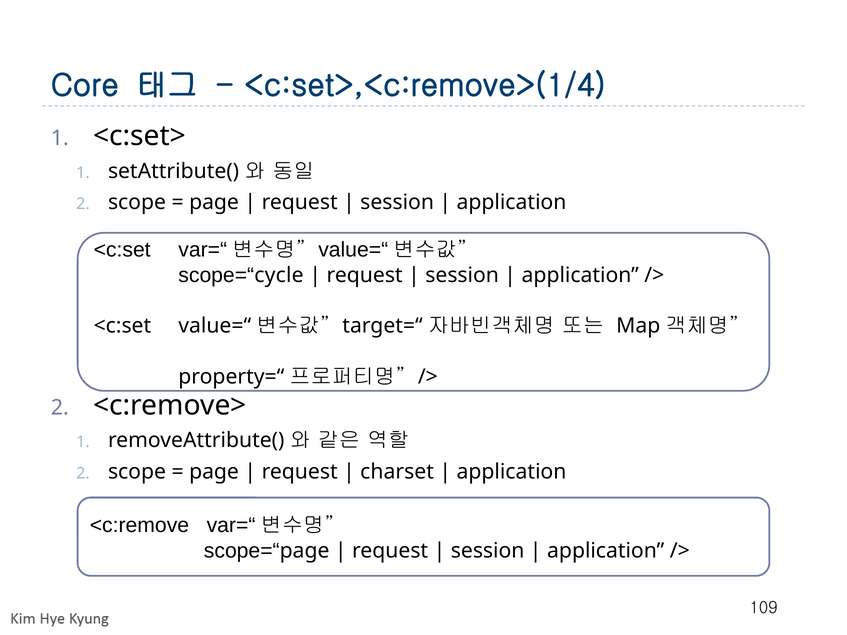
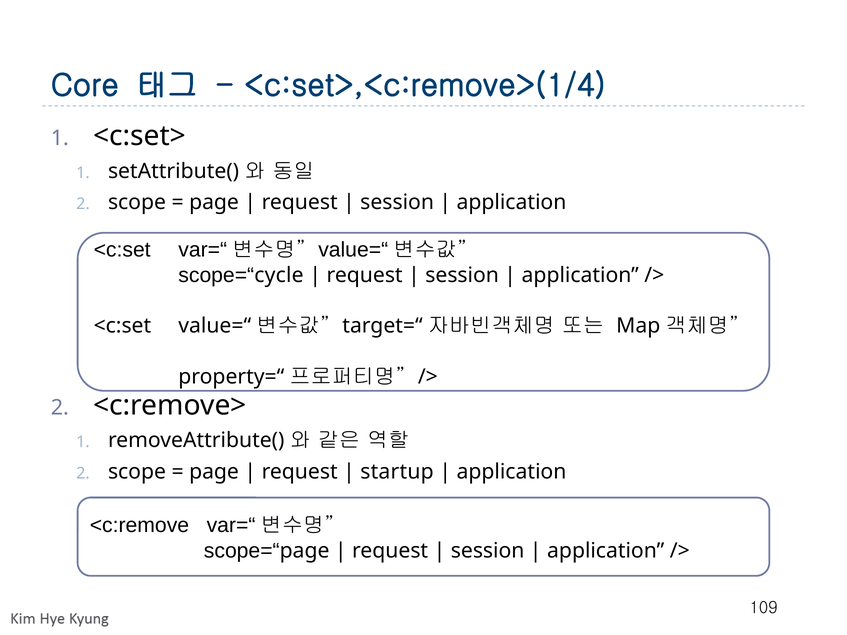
charset: charset -> startup
